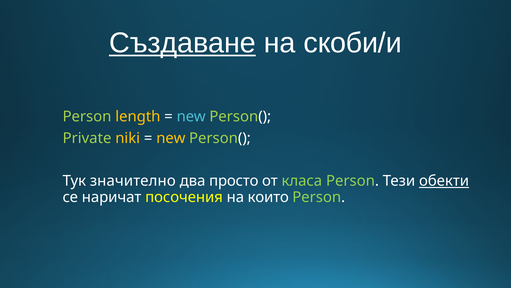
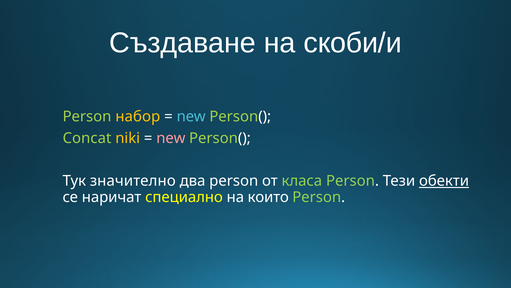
Създаване underline: present -> none
length: length -> набор
Private: Private -> Concat
new at (171, 138) colour: yellow -> pink
два просто: просто -> person
посочения: посочения -> специално
